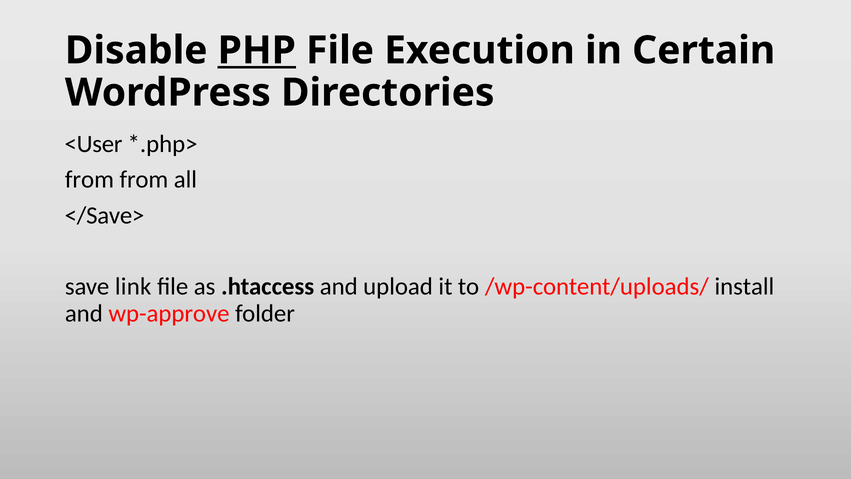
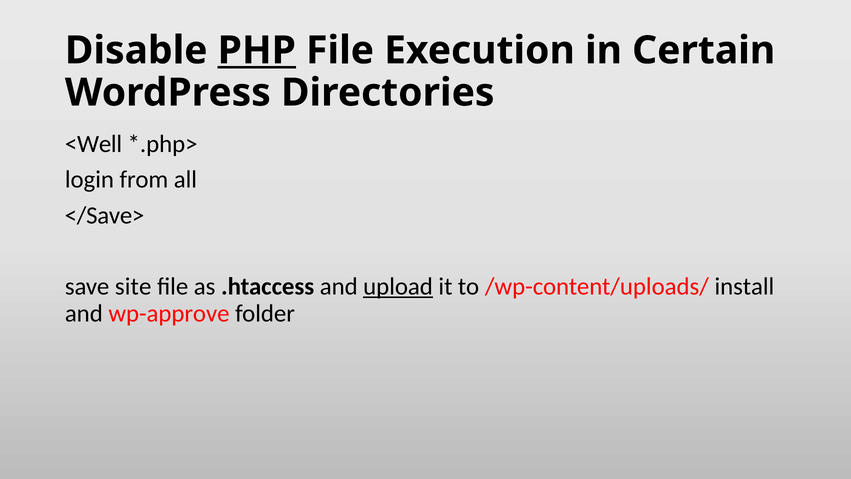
<User: <User -> <Well
from at (89, 180): from -> login
link: link -> site
upload underline: none -> present
